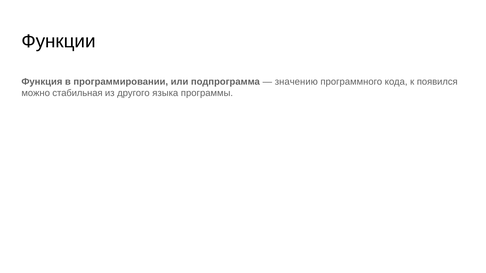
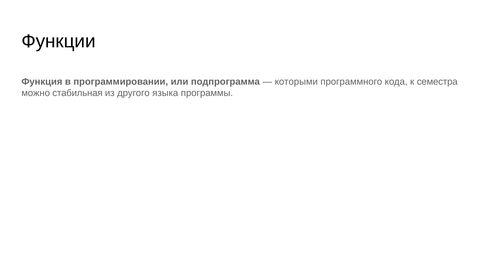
значению: значению -> которыми
появился: появился -> семестра
